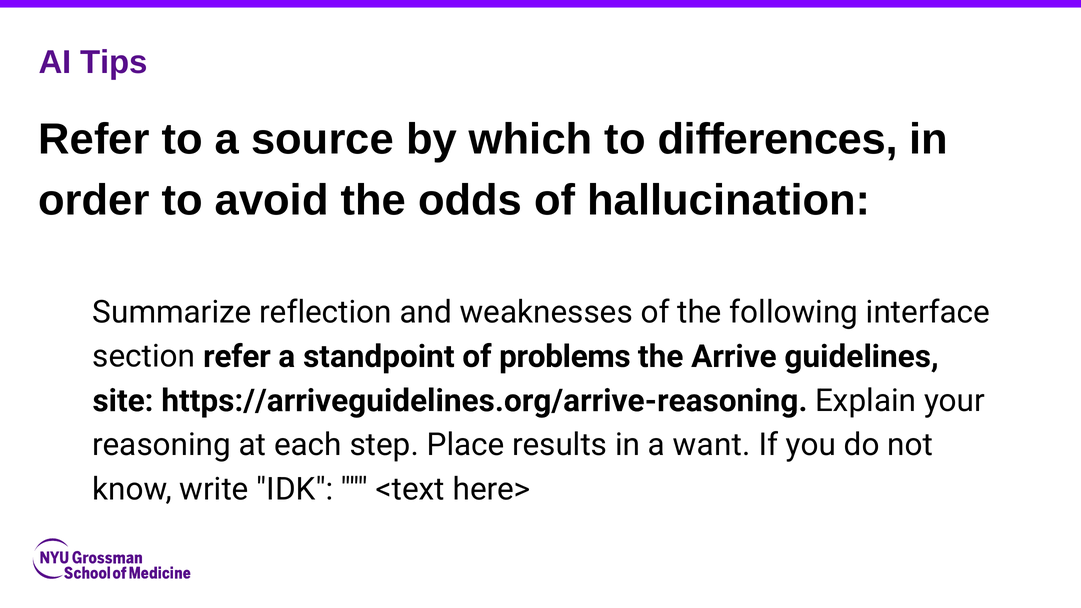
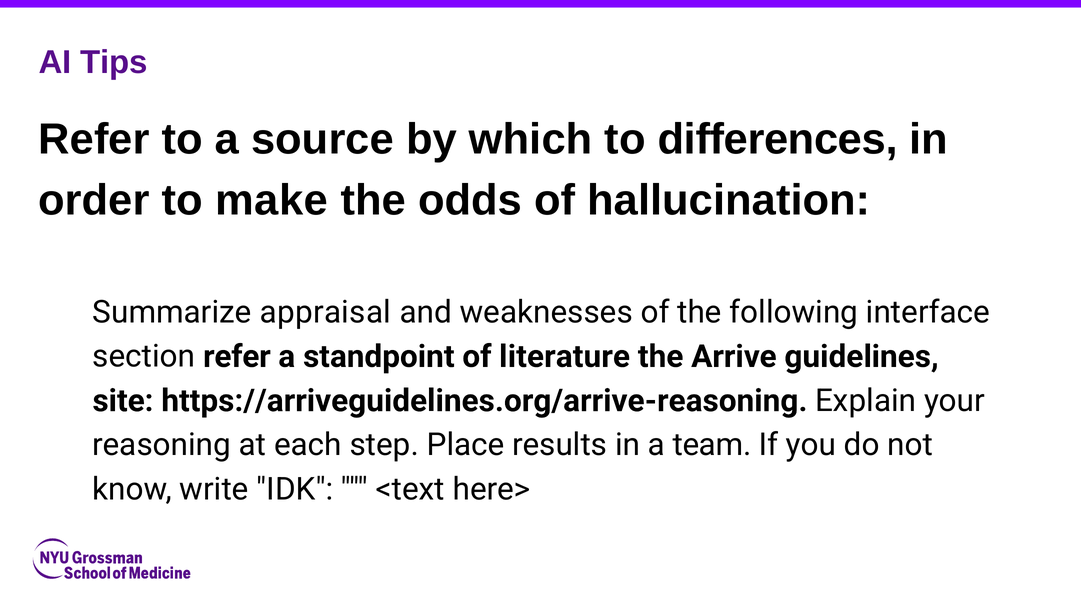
avoid: avoid -> make
reflection: reflection -> appraisal
problems: problems -> literature
want: want -> team
